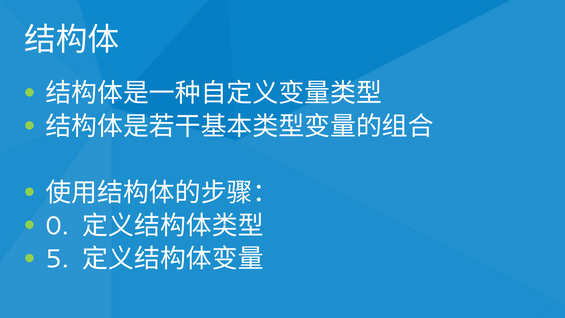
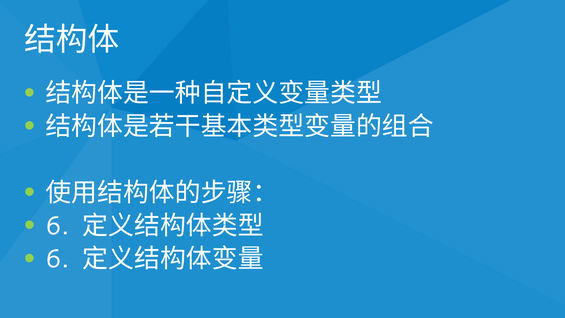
0 at (57, 226): 0 -> 6
5 at (57, 259): 5 -> 6
